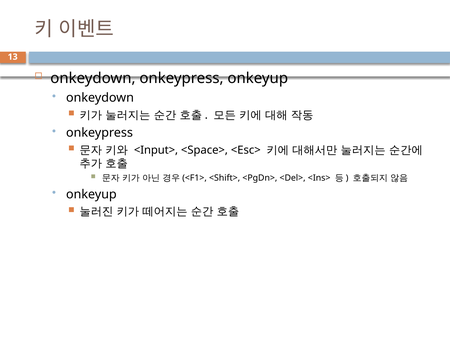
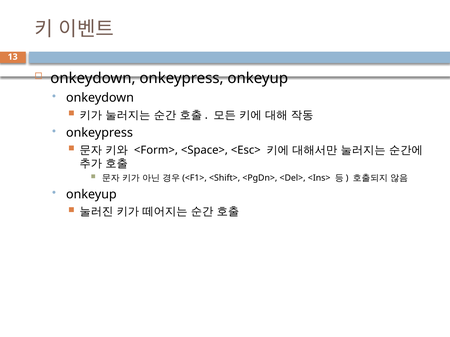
<Input>: <Input> -> <Form>
